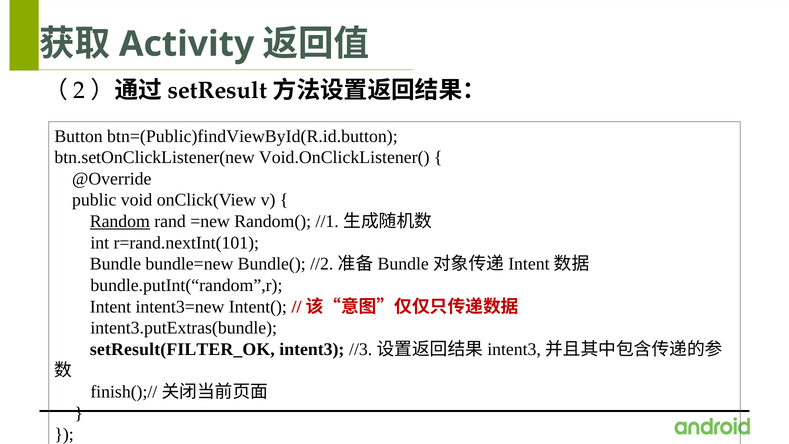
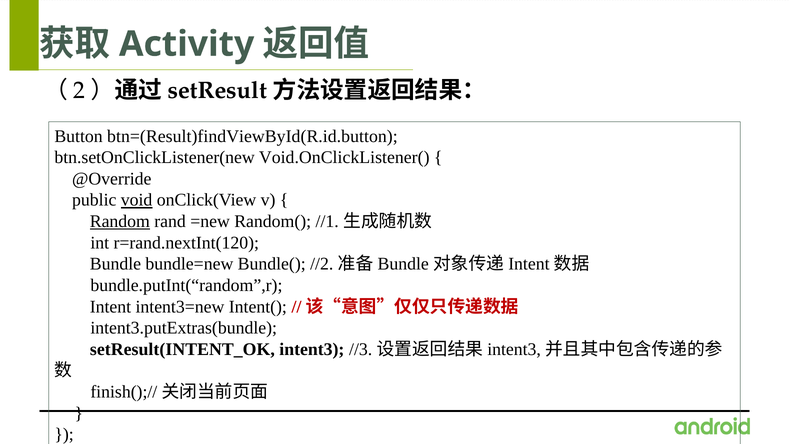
btn=(Public)findViewById(R.id.button: btn=(Public)findViewById(R.id.button -> btn=(Result)findViewById(R.id.button
void underline: none -> present
r=rand.nextInt(101: r=rand.nextInt(101 -> r=rand.nextInt(120
setResult(FILTER_OK: setResult(FILTER_OK -> setResult(INTENT_OK
